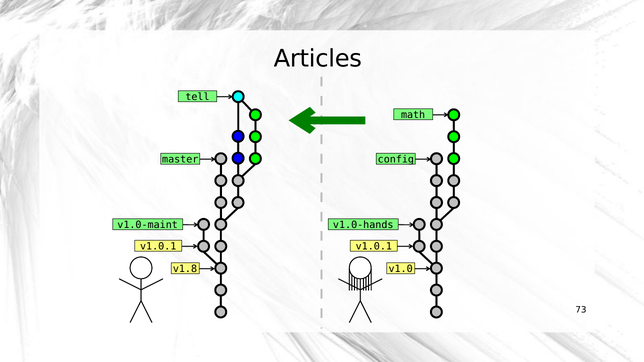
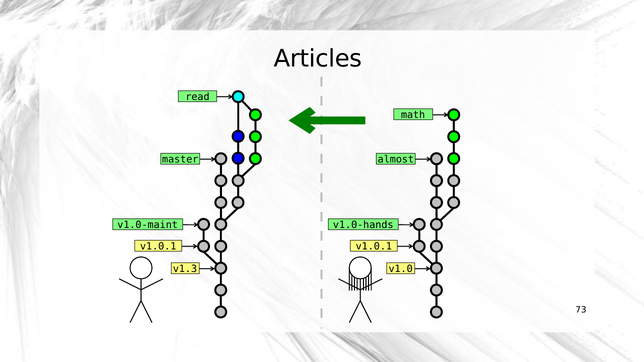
tell: tell -> read
config: config -> almost
v1.8: v1.8 -> v1.3
